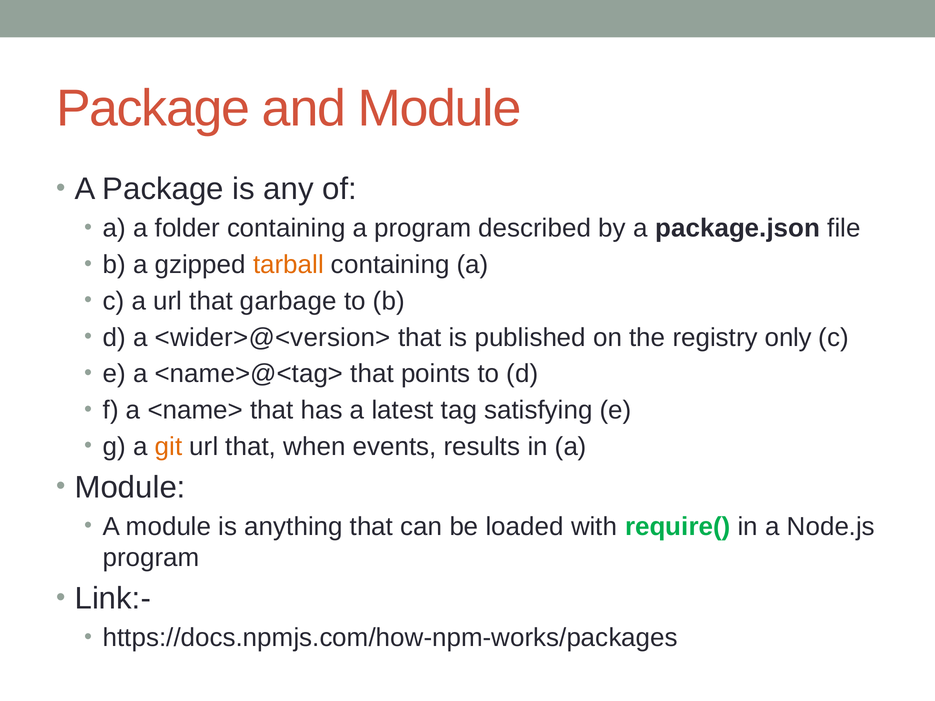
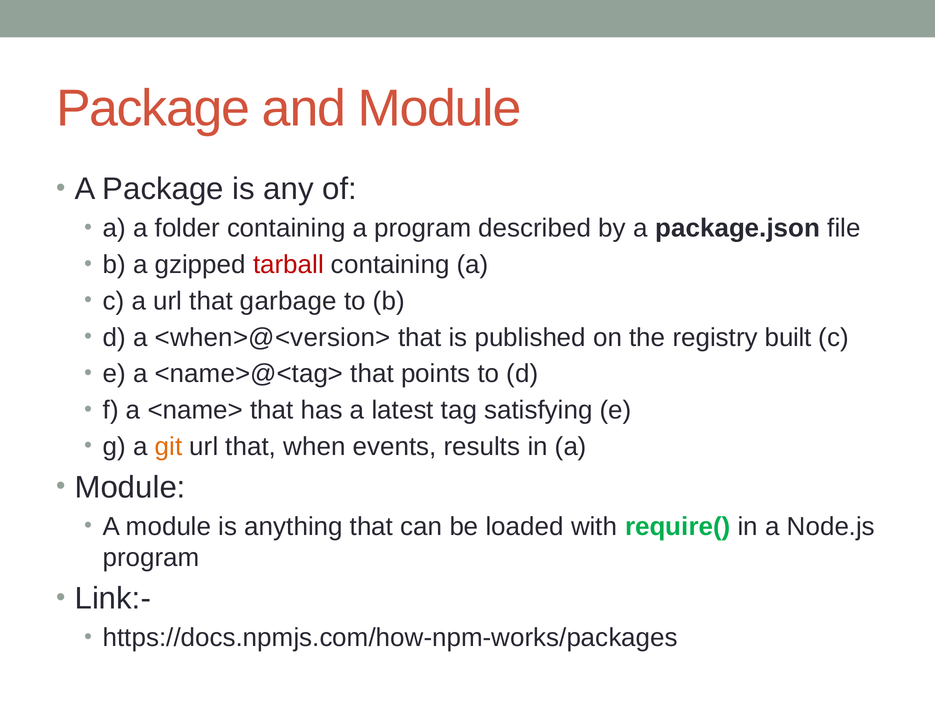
tarball colour: orange -> red
<wider>@<version>: <wider>@<version> -> <when>@<version>
only: only -> built
